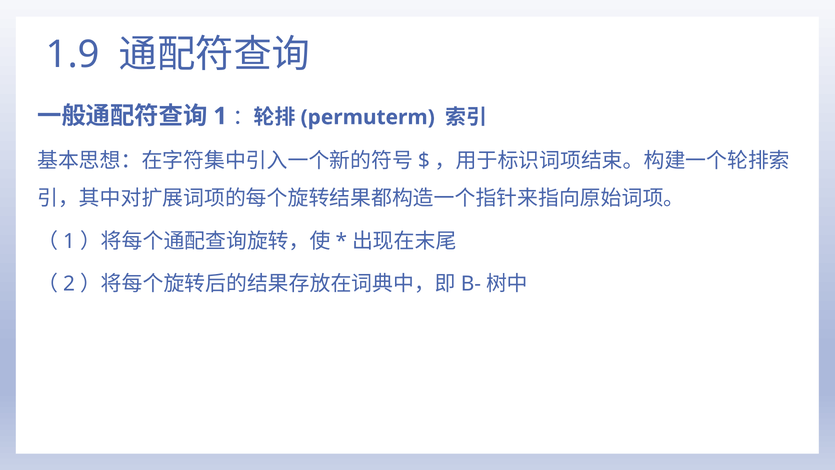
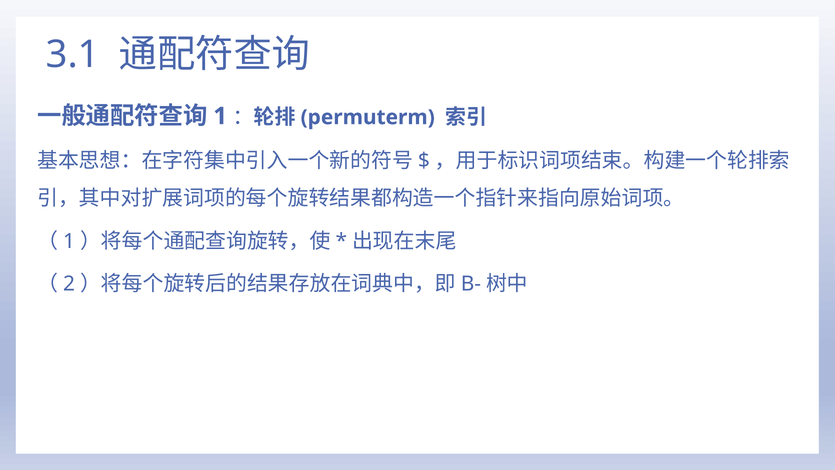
1.9: 1.9 -> 3.1
